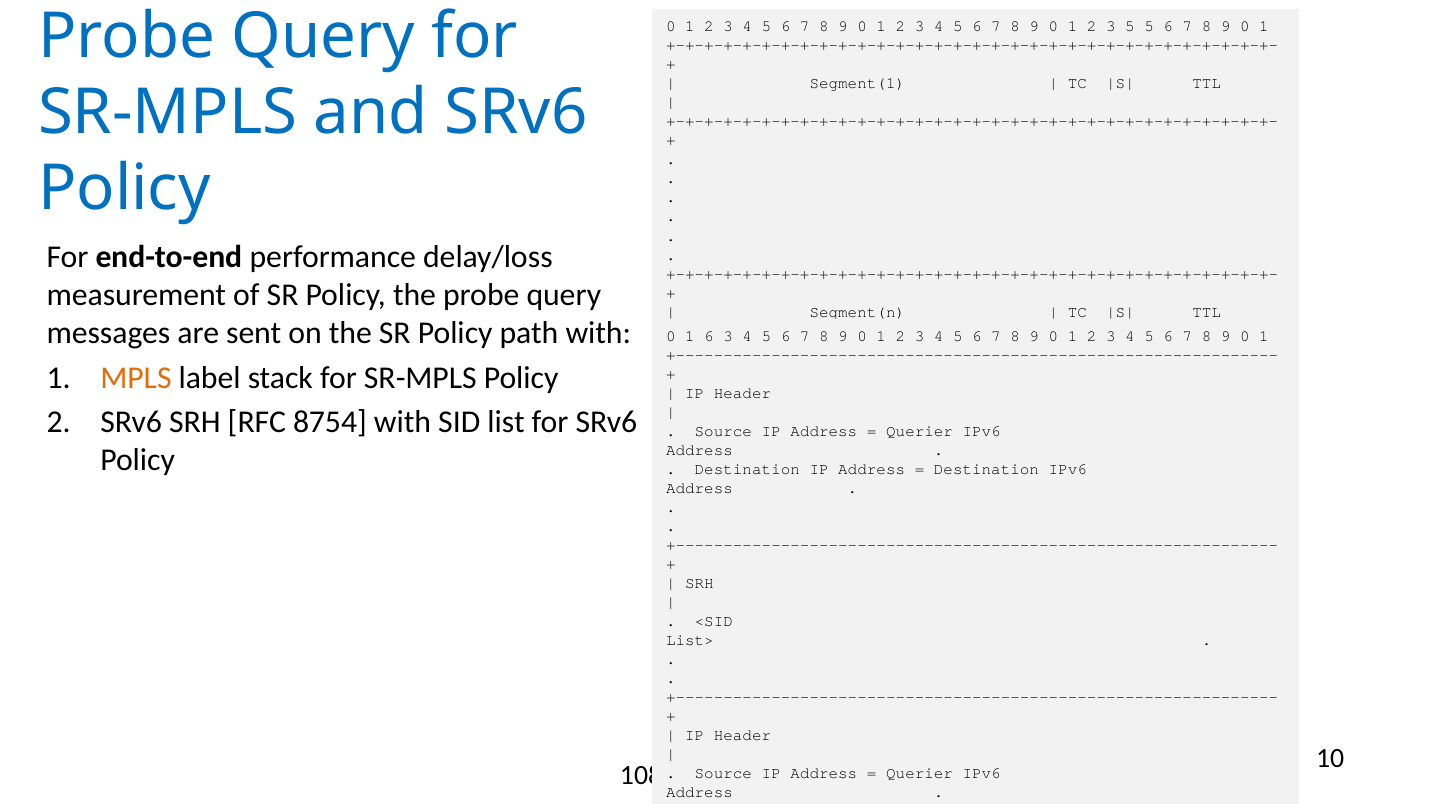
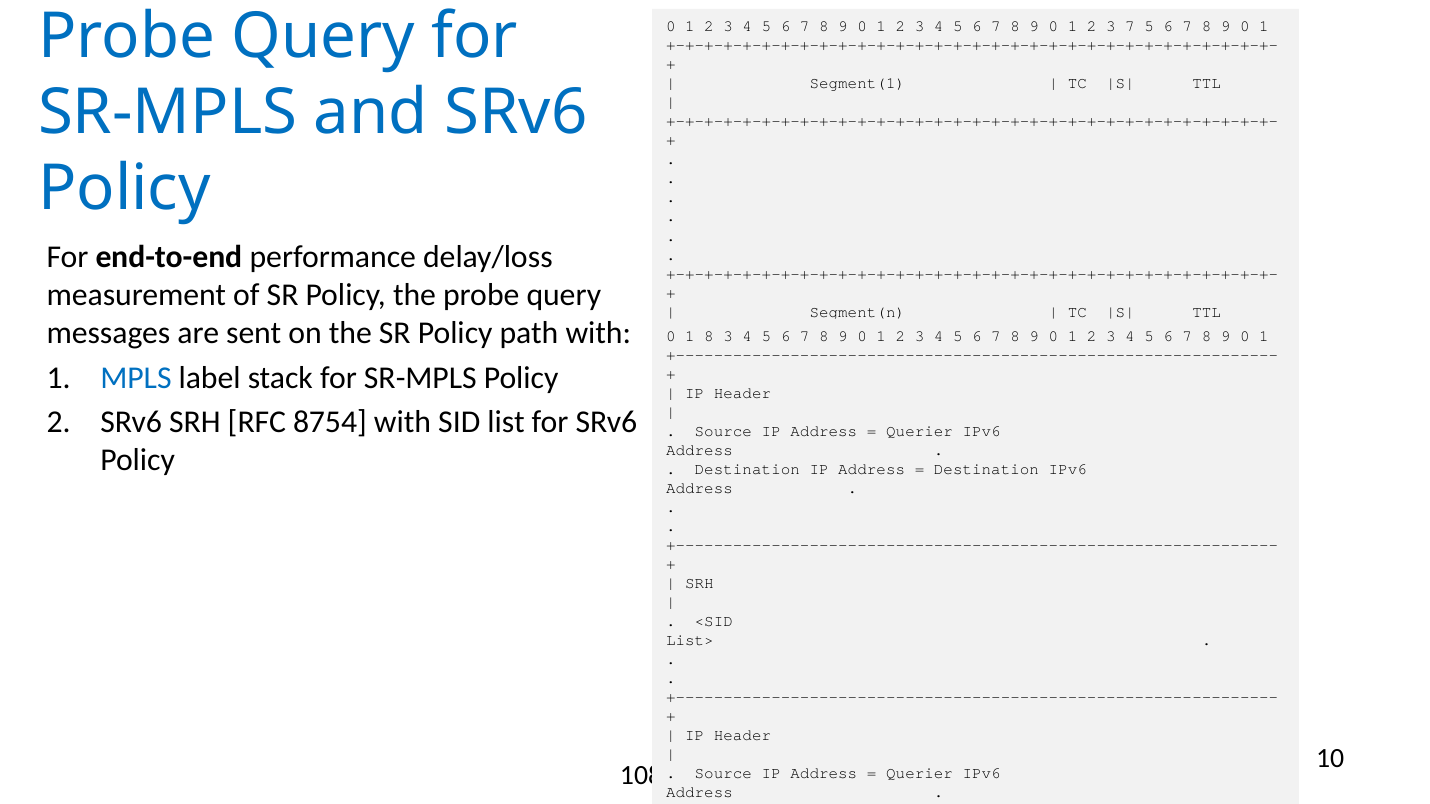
3 5: 5 -> 7
1 6: 6 -> 8
MPLS colour: orange -> blue
